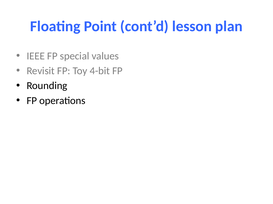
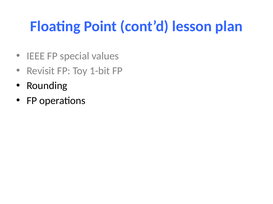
4-bit: 4-bit -> 1-bit
